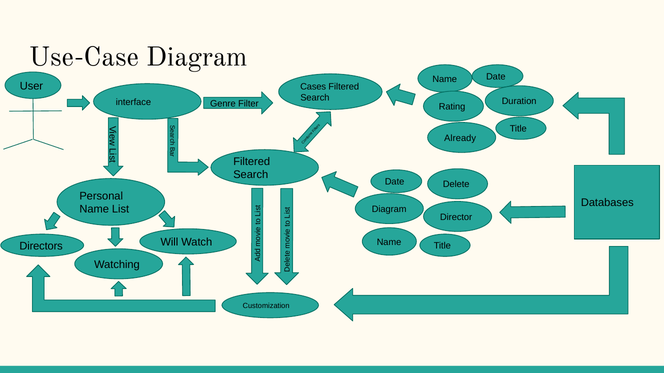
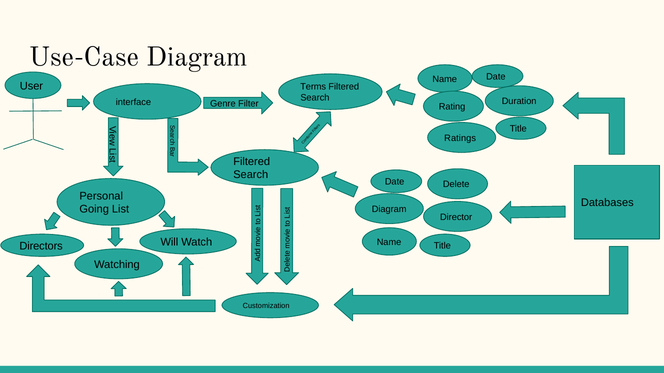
Cases: Cases -> Terms
Already: Already -> Ratings
Name at (94, 210): Name -> Going
